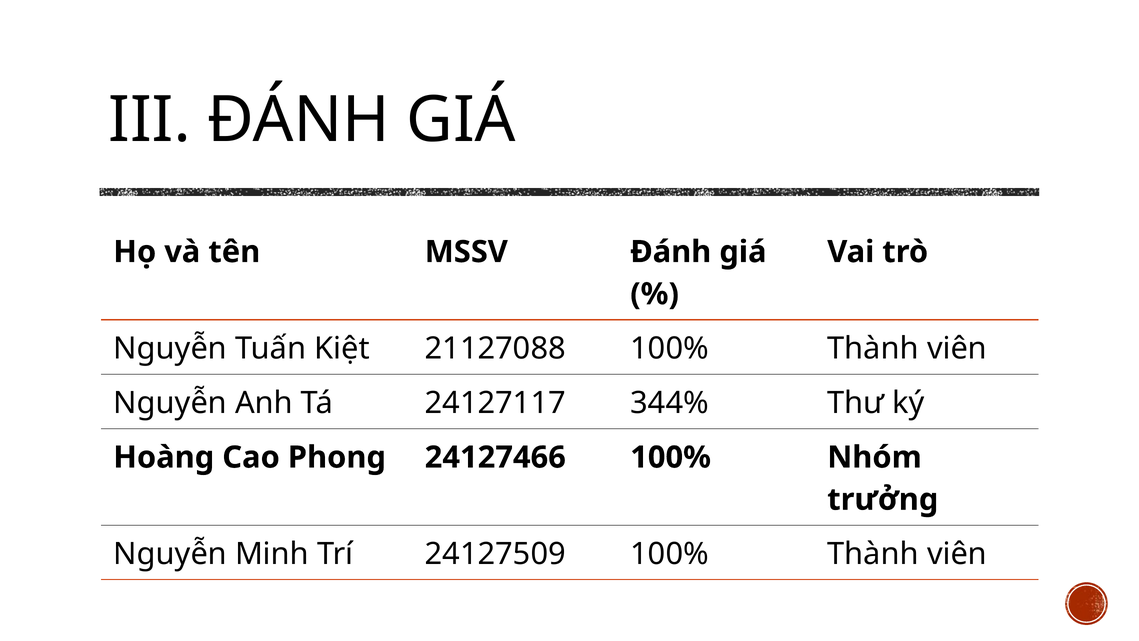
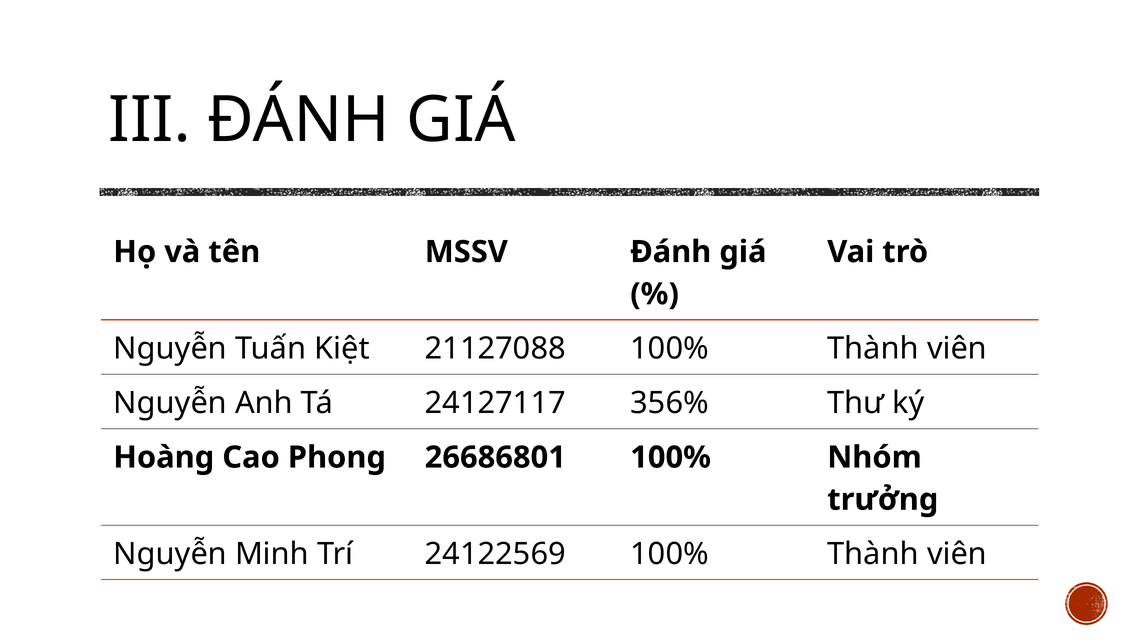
344%: 344% -> 356%
24127466: 24127466 -> 26686801
24127509: 24127509 -> 24122569
